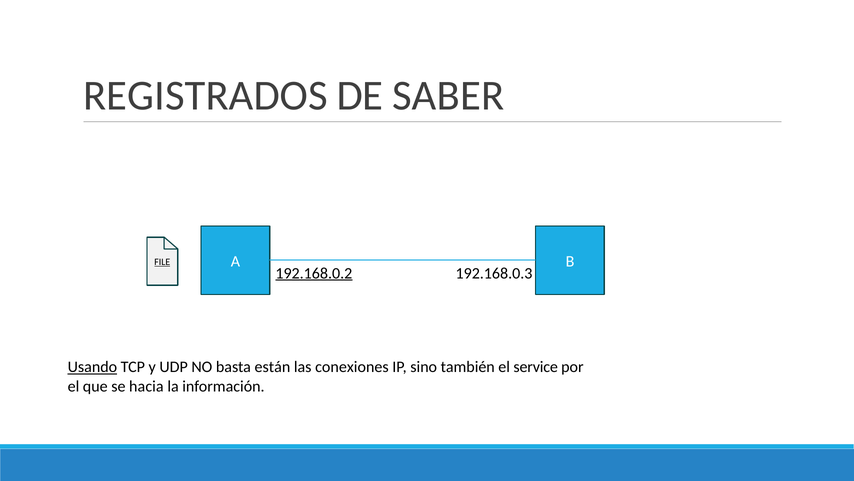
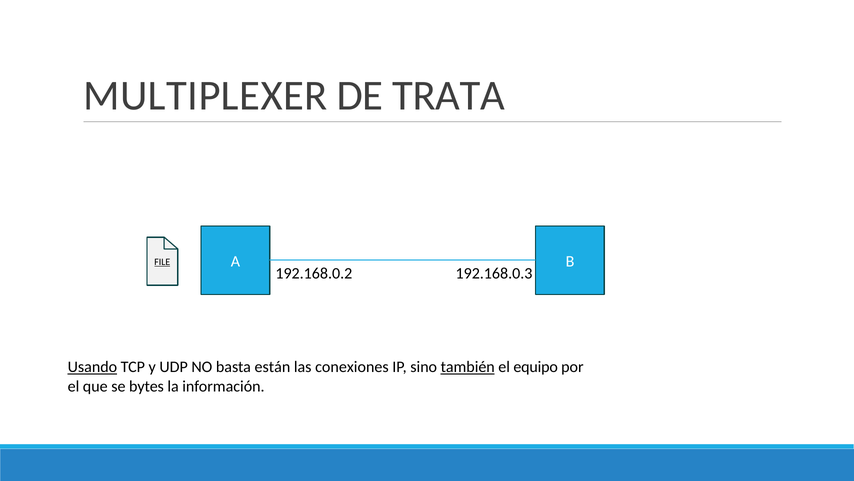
REGISTRADOS: REGISTRADOS -> MULTIPLEXER
SABER: SABER -> TRATA
192.168.0.2 underline: present -> none
también underline: none -> present
service: service -> equipo
hacia: hacia -> bytes
